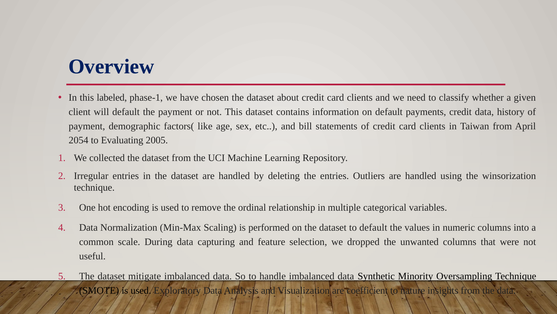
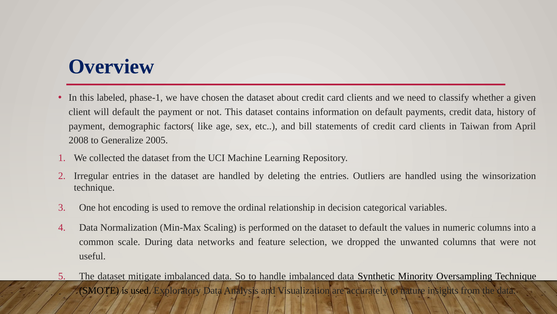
2054: 2054 -> 2008
Evaluating: Evaluating -> Generalize
multiple: multiple -> decision
capturing: capturing -> networks
coefficient: coefficient -> accurately
